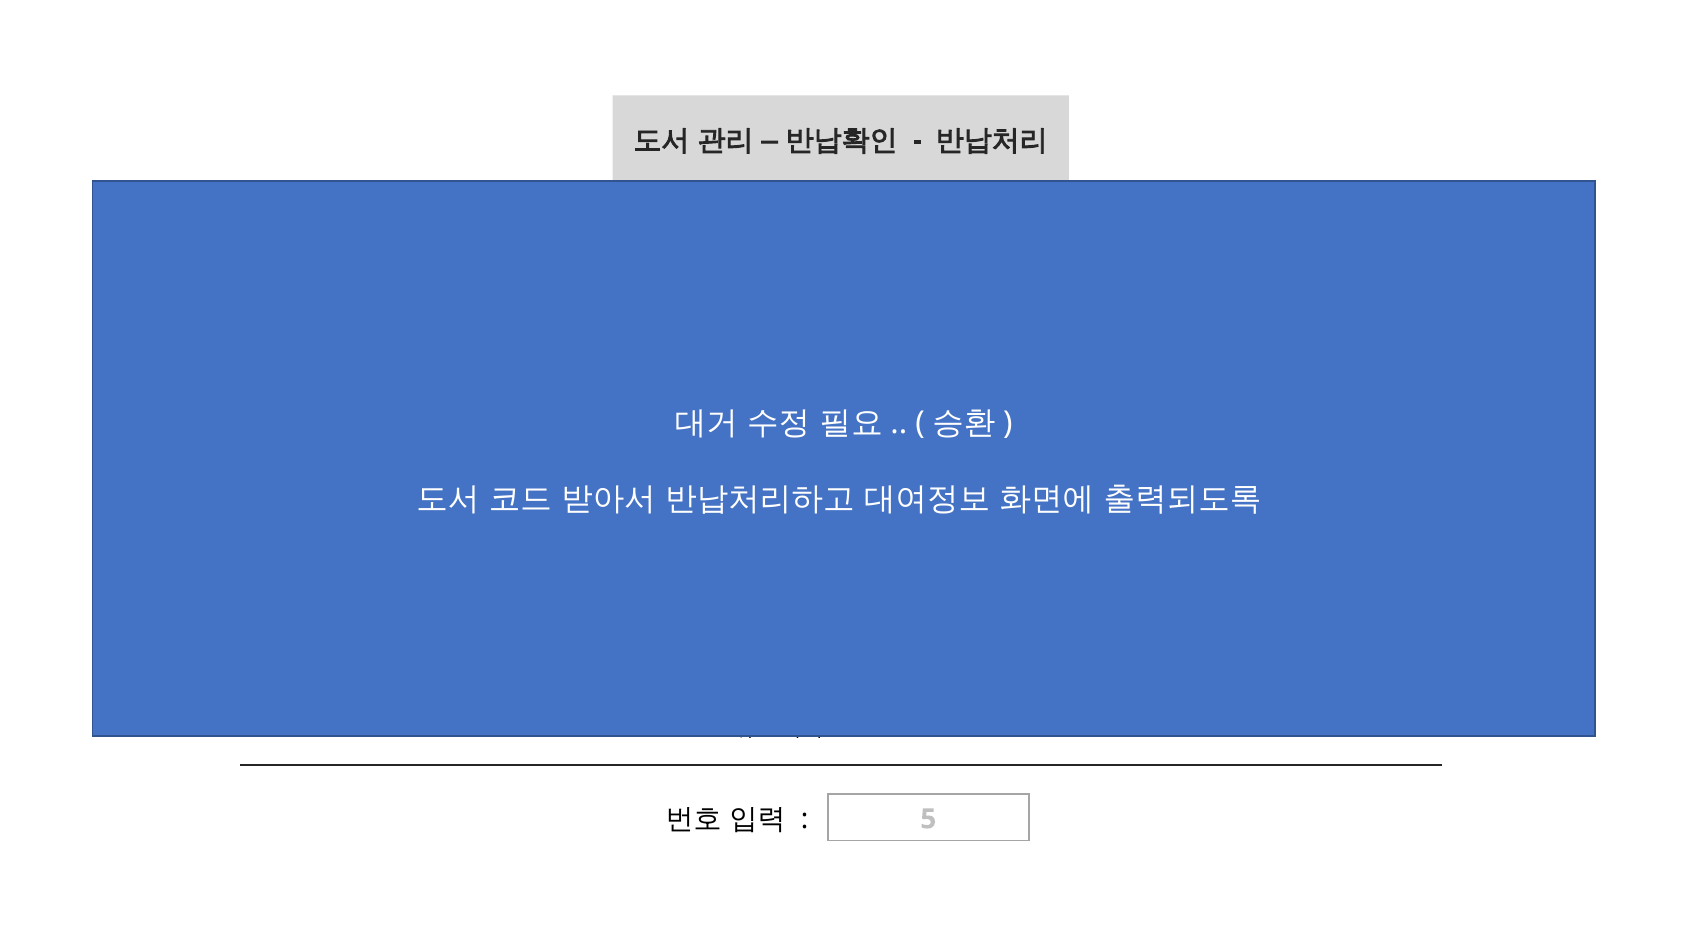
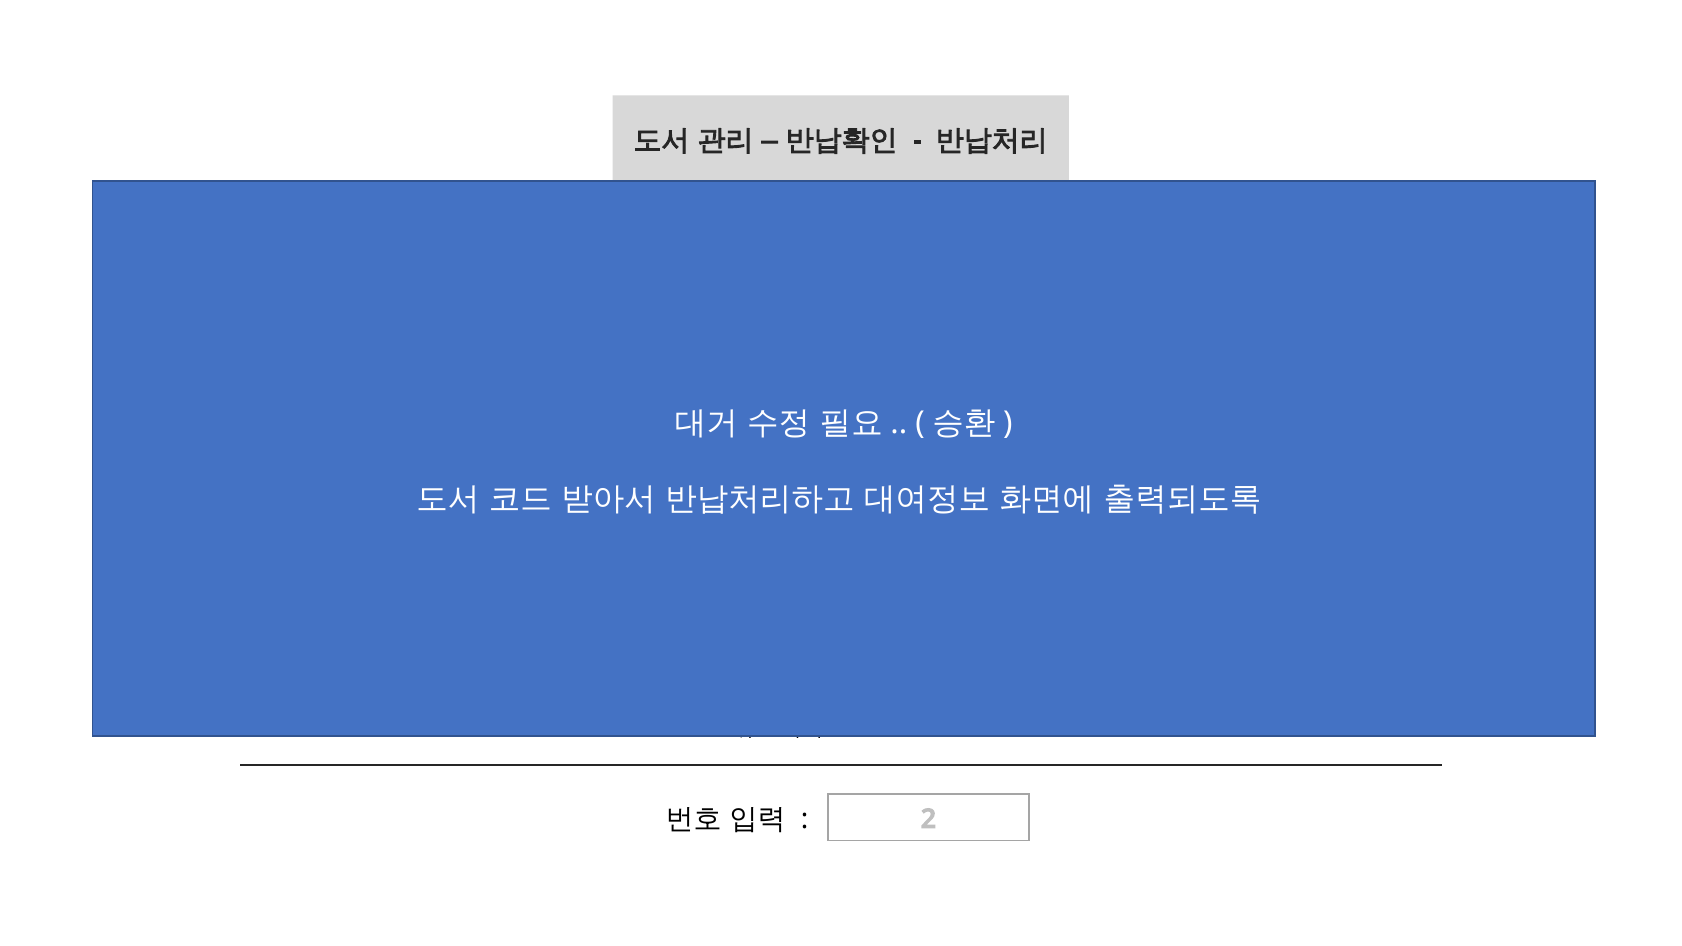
5 at (928, 819): 5 -> 2
